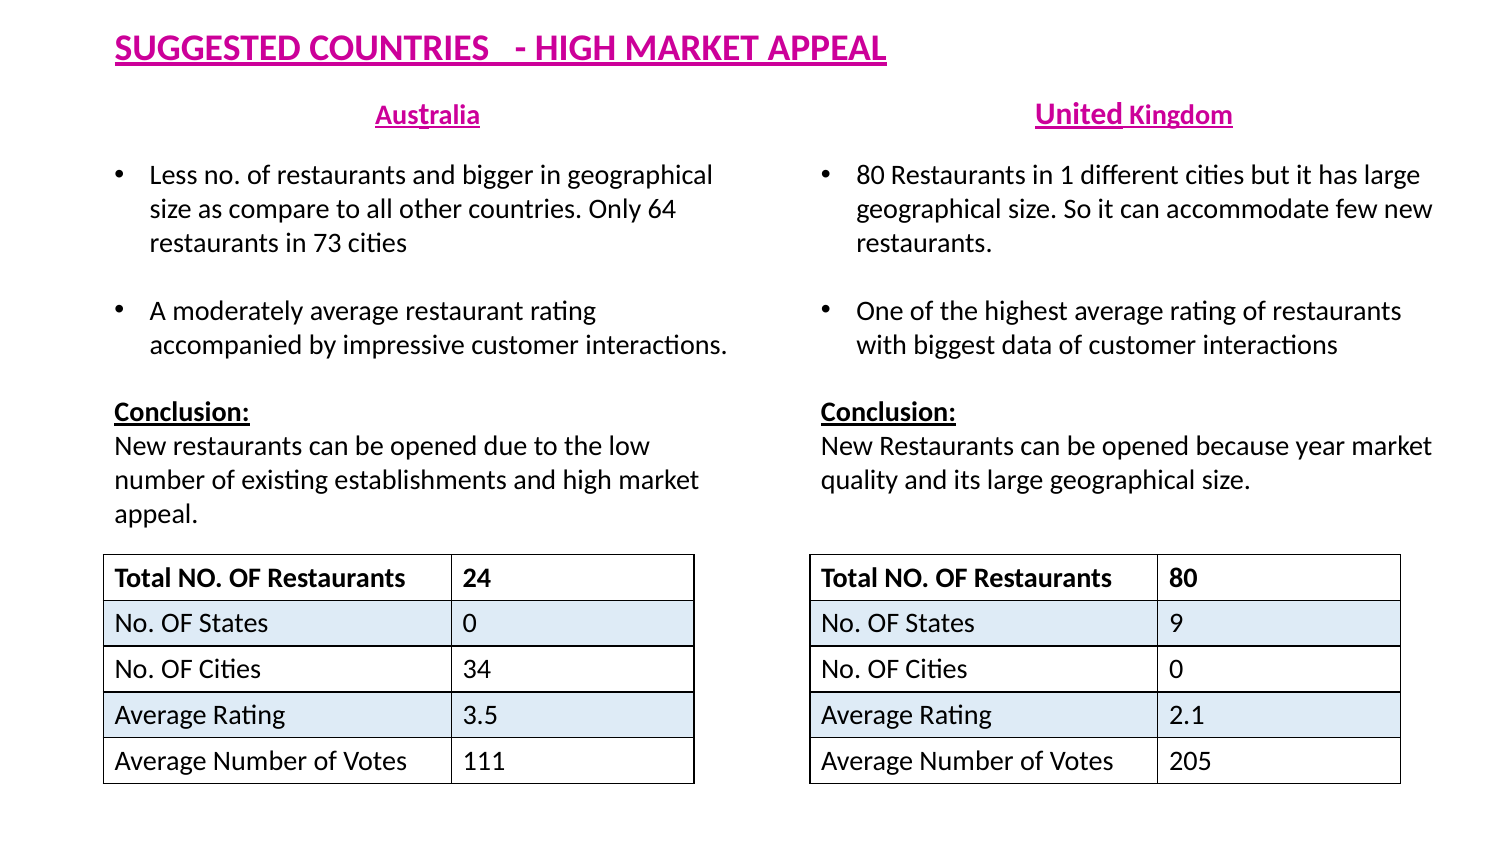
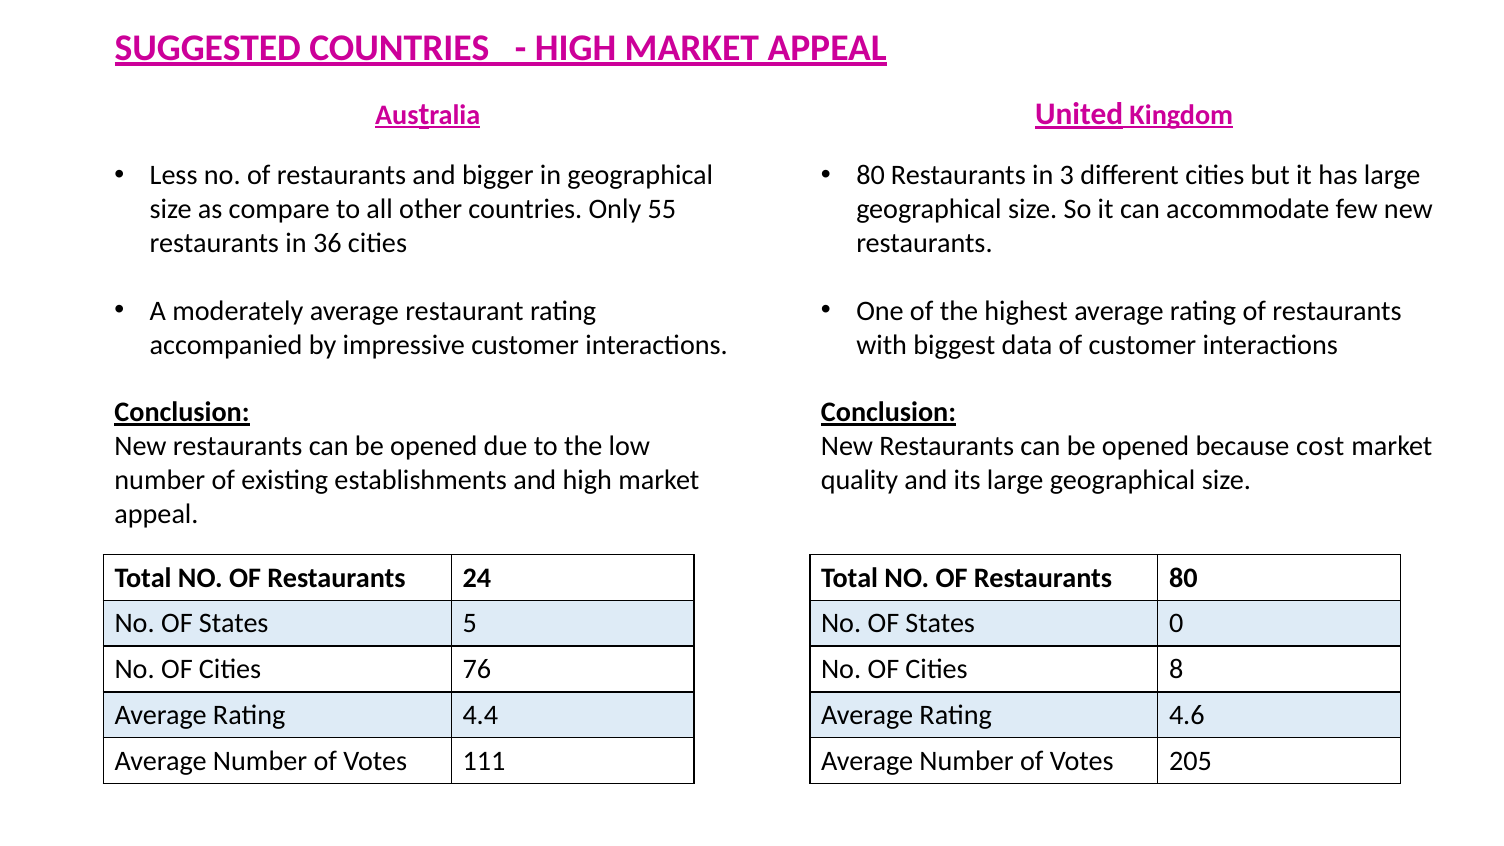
1: 1 -> 3
64: 64 -> 55
73: 73 -> 36
year: year -> cost
States 0: 0 -> 5
9: 9 -> 0
34: 34 -> 76
Cities 0: 0 -> 8
3.5: 3.5 -> 4.4
2.1: 2.1 -> 4.6
